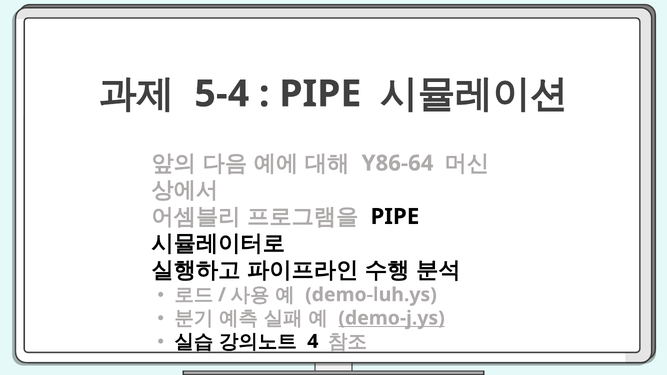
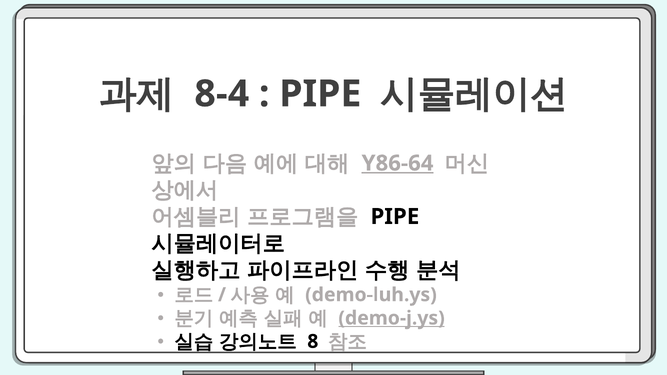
5-4: 5-4 -> 8-4
Y86-64 underline: none -> present
4: 4 -> 8
